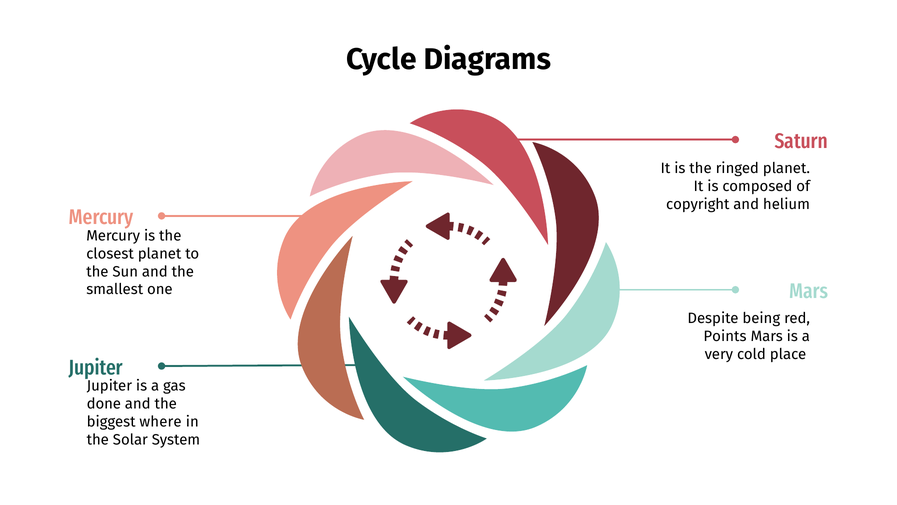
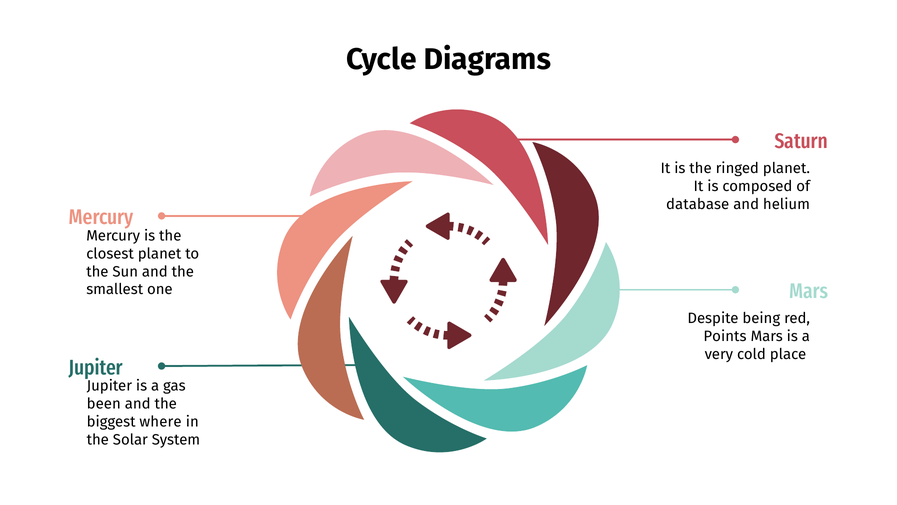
copyright: copyright -> database
done: done -> been
